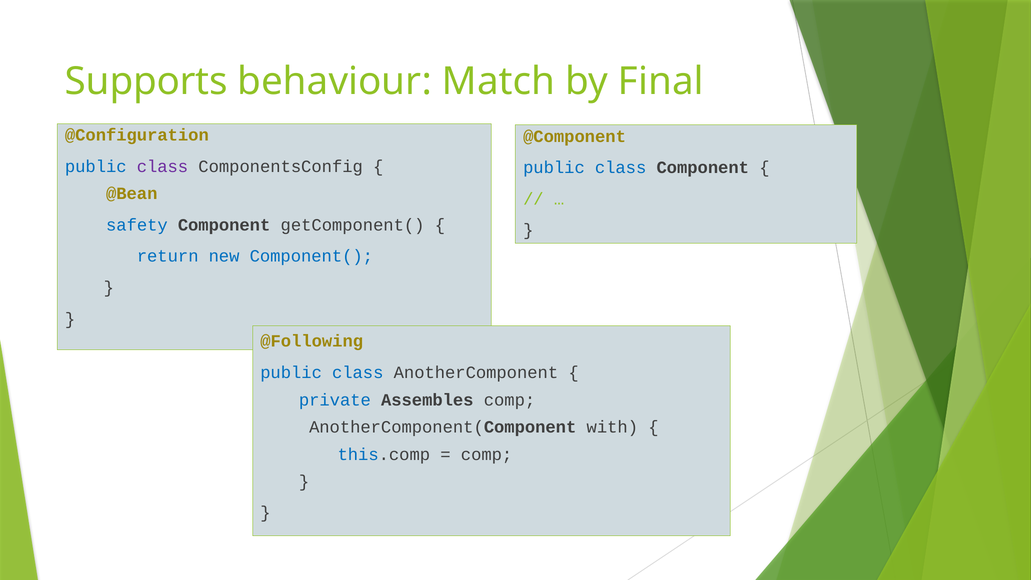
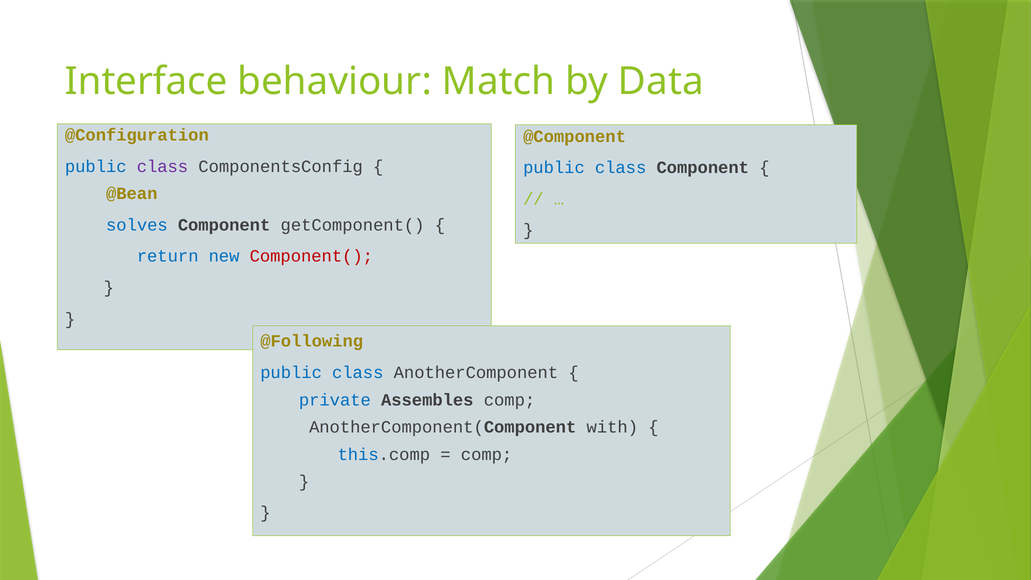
Supports: Supports -> Interface
Final: Final -> Data
safety: safety -> solves
Component( colour: blue -> red
